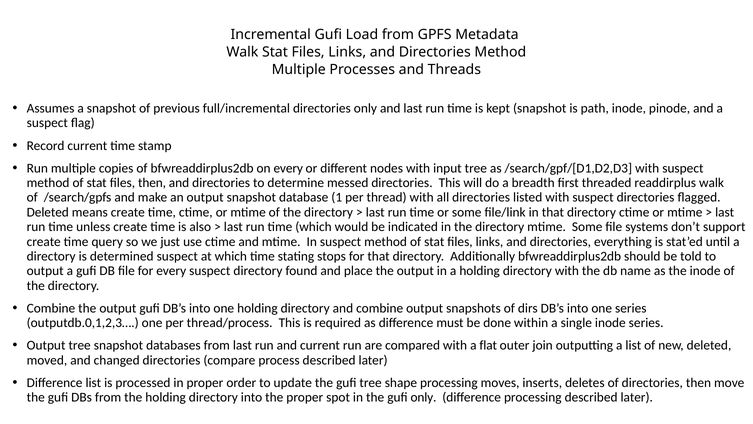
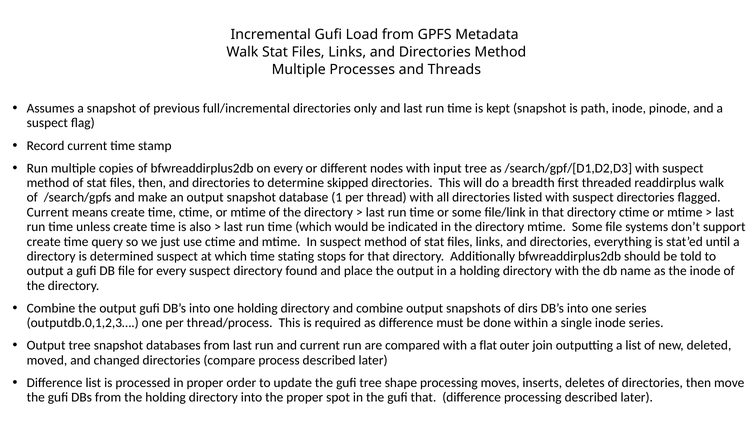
messed: messed -> skipped
Deleted at (48, 212): Deleted -> Current
gufi only: only -> that
